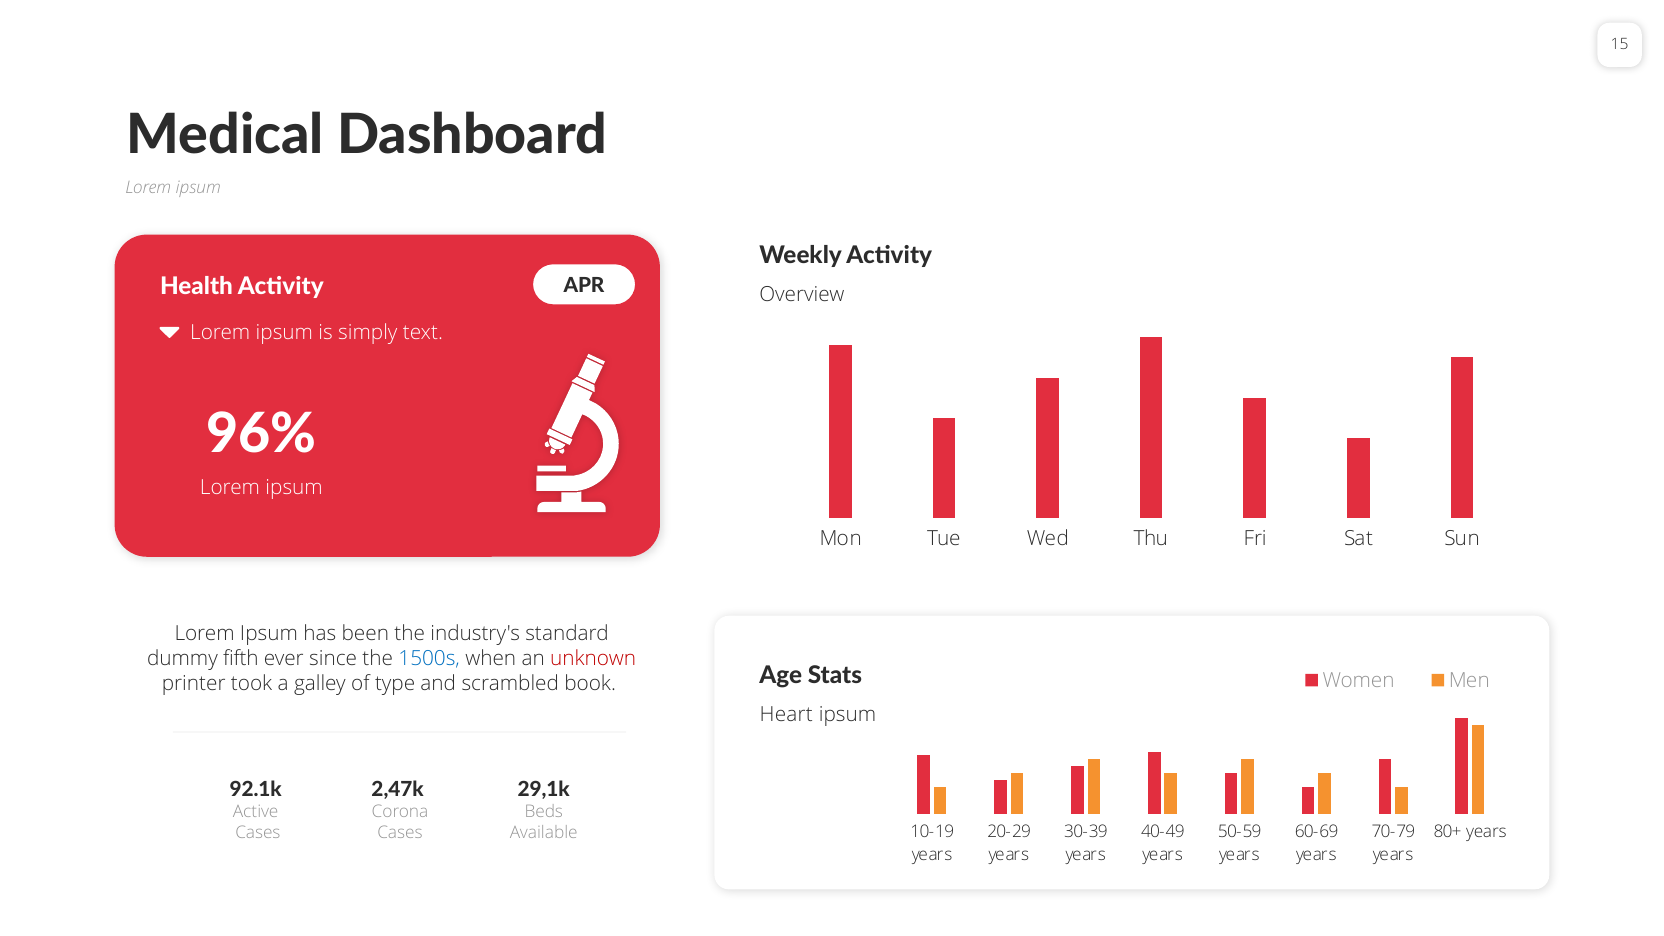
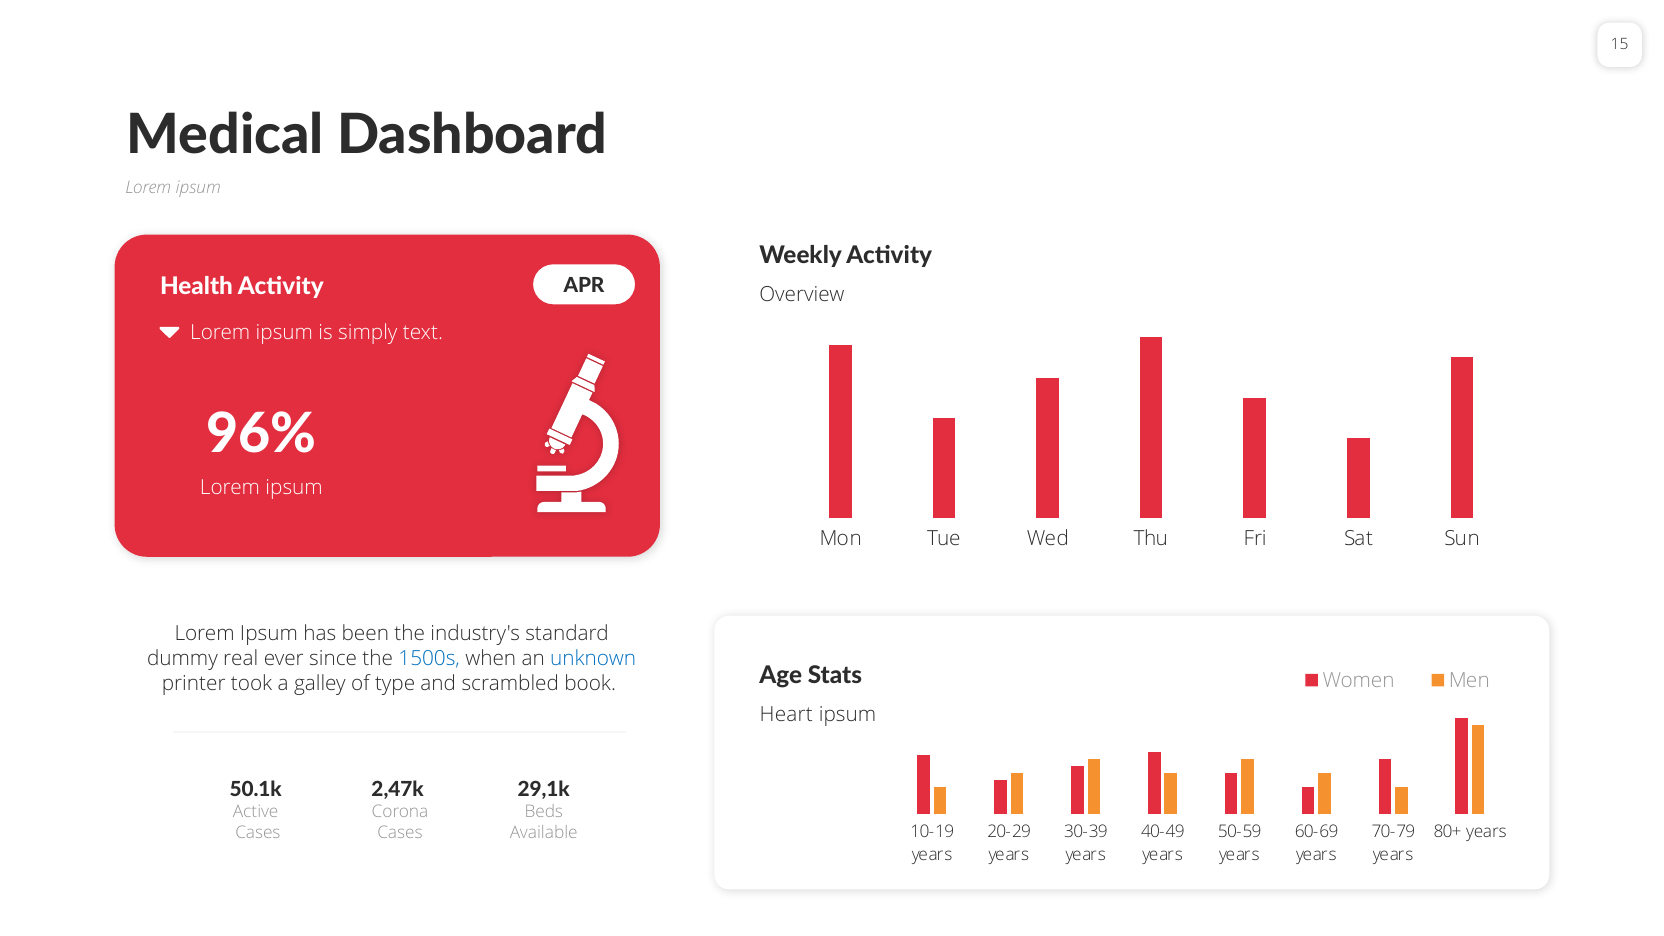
fifth: fifth -> real
unknown colour: red -> blue
92.1k: 92.1k -> 50.1k
